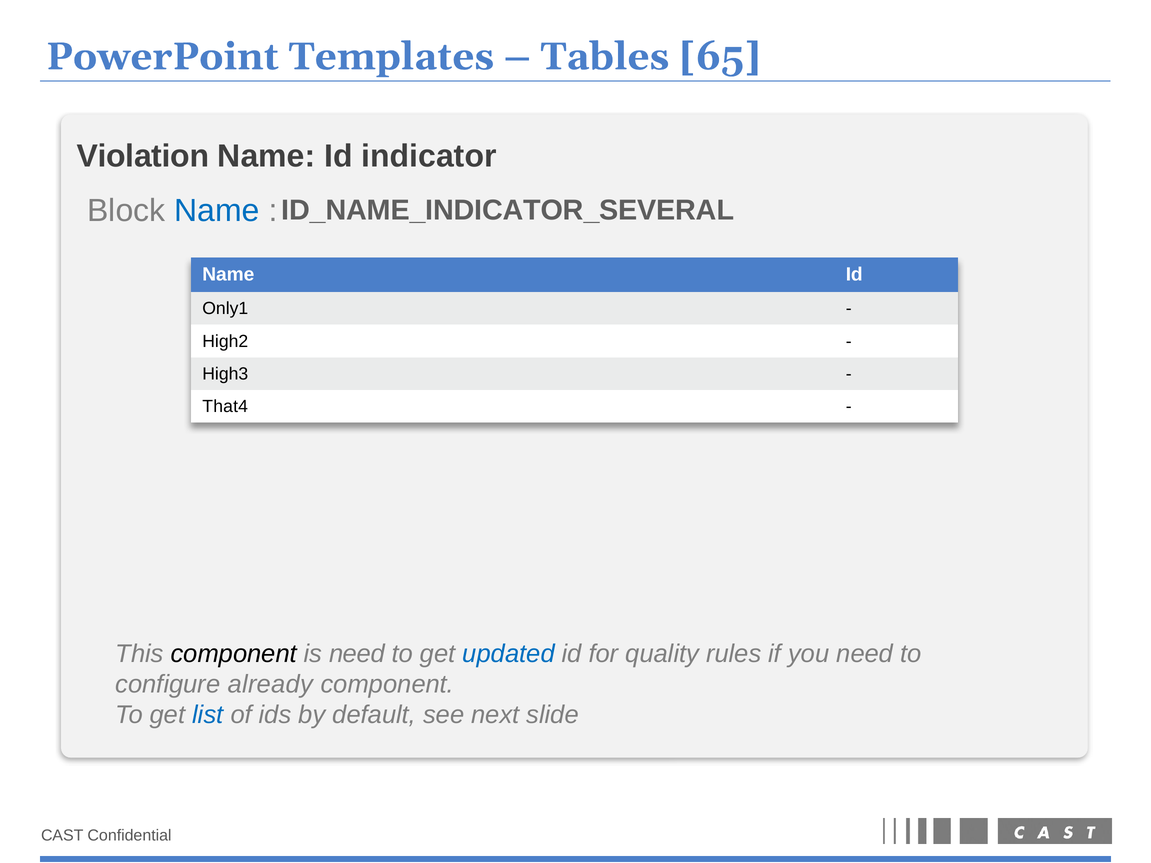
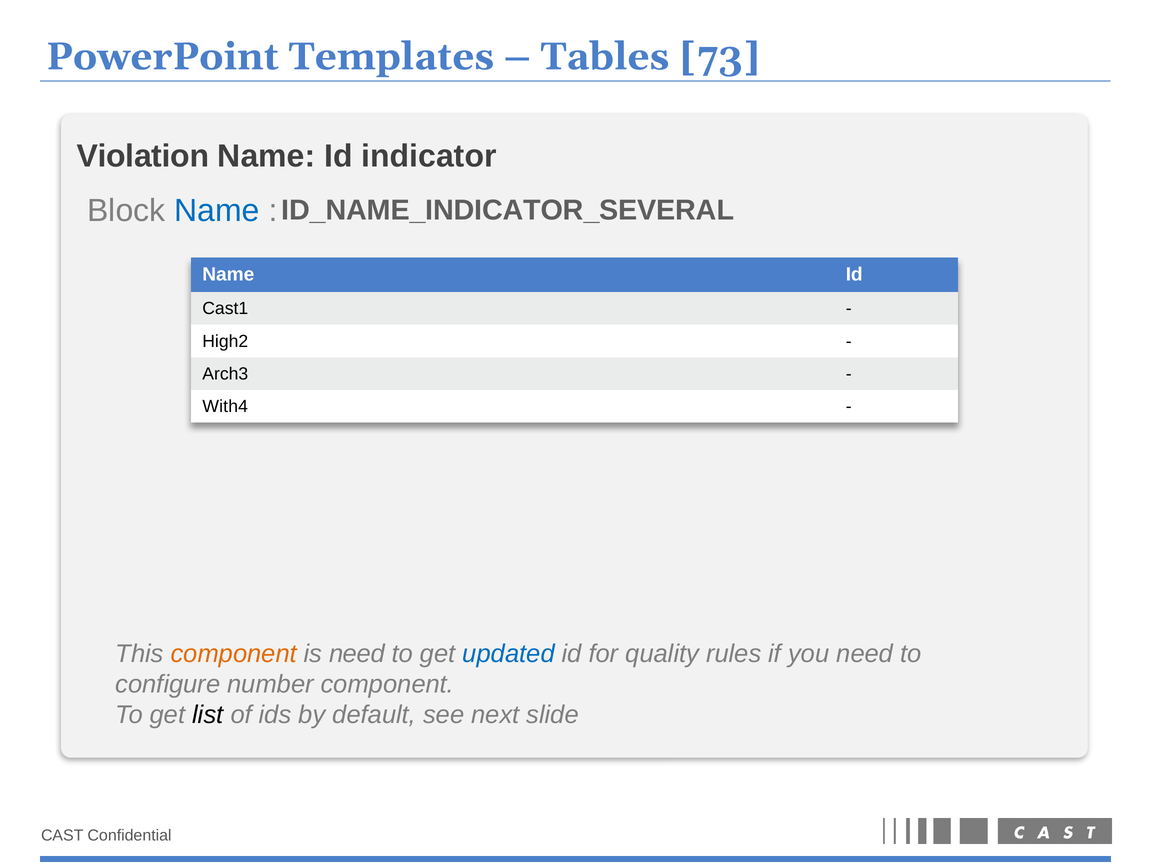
65: 65 -> 73
Only1: Only1 -> Cast1
High3: High3 -> Arch3
That4: That4 -> With4
component at (234, 654) colour: black -> orange
already: already -> number
list colour: blue -> black
